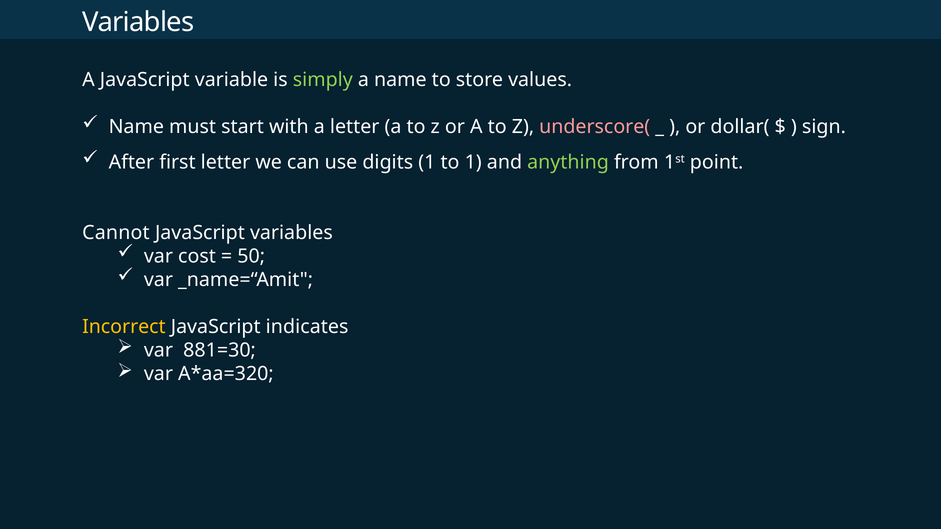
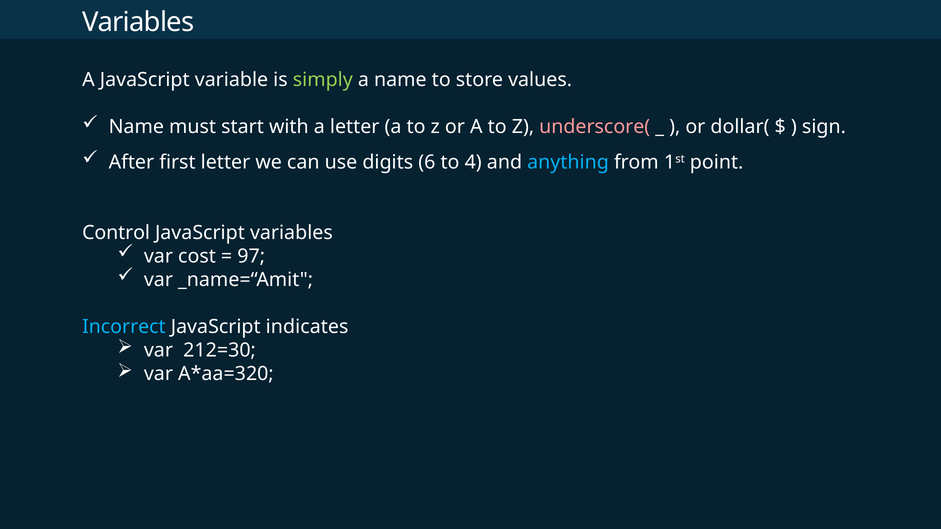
digits 1: 1 -> 6
to 1: 1 -> 4
anything colour: light green -> light blue
Cannot: Cannot -> Control
50: 50 -> 97
Incorrect colour: yellow -> light blue
881=30: 881=30 -> 212=30
